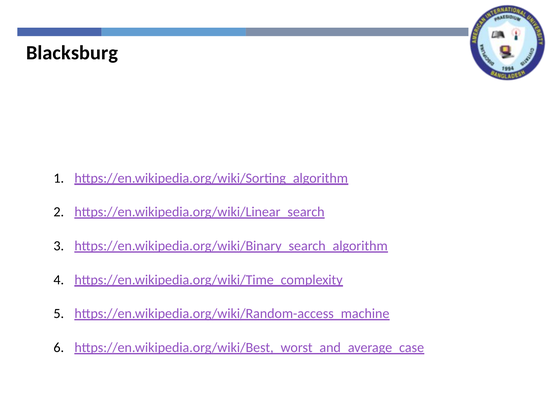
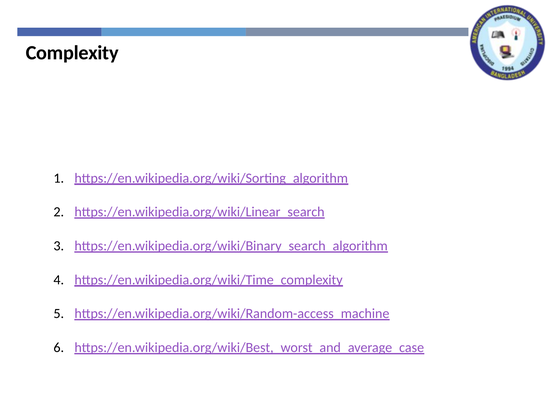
Blacksburg: Blacksburg -> Complexity
